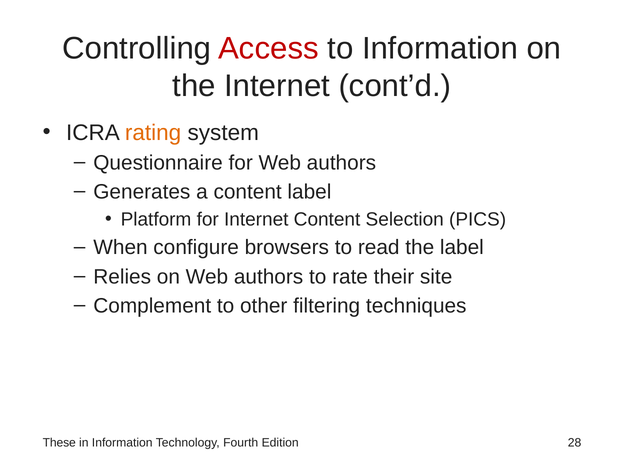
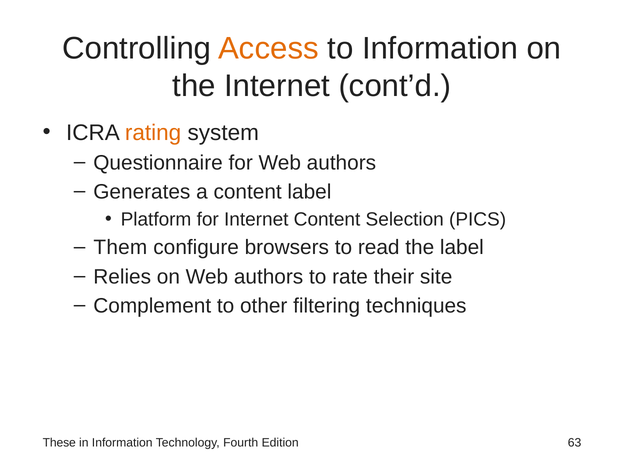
Access colour: red -> orange
When: When -> Them
28: 28 -> 63
